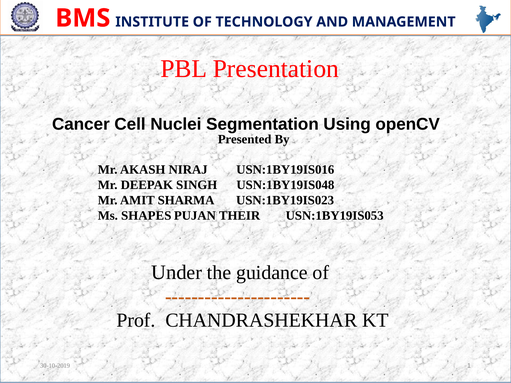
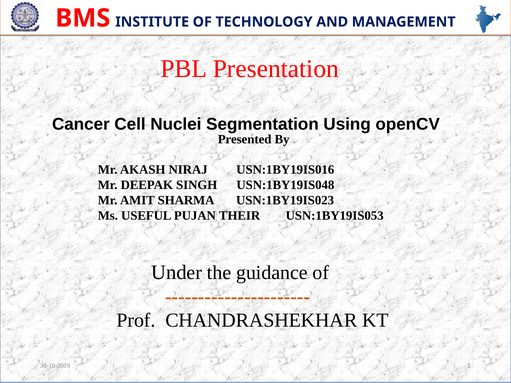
SHAPES: SHAPES -> USEFUL
